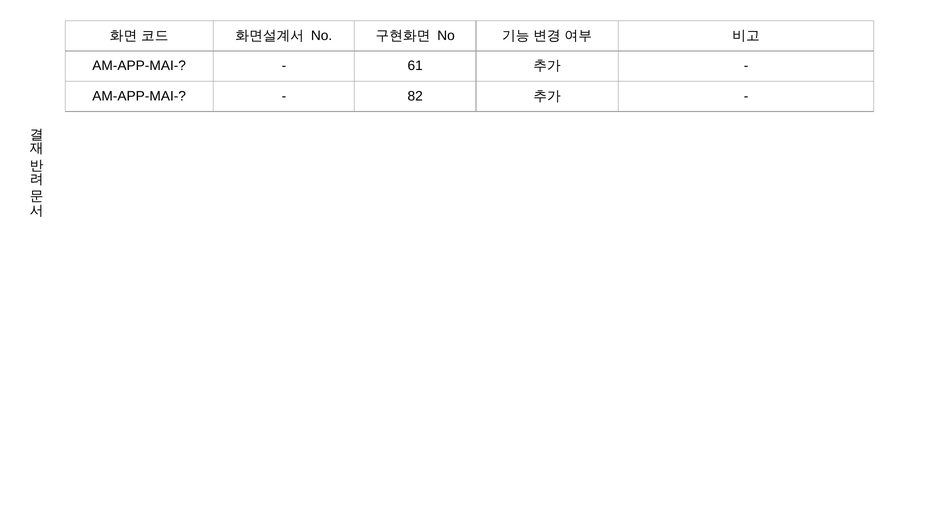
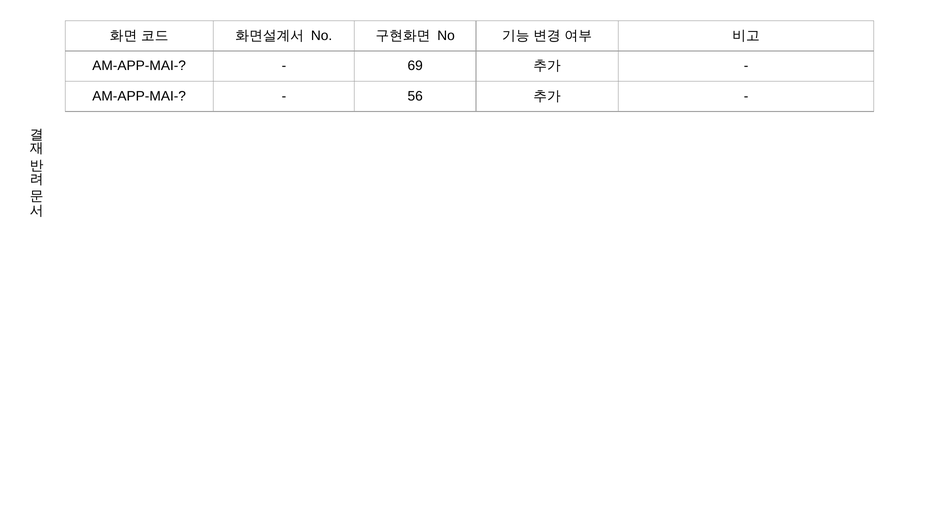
61: 61 -> 69
82: 82 -> 56
